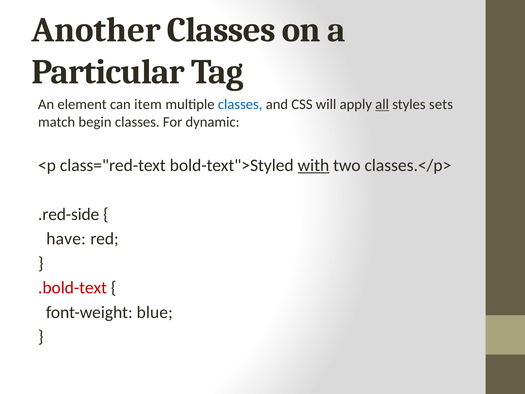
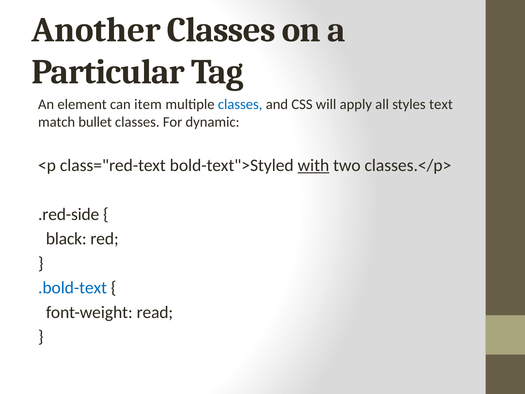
all underline: present -> none
sets: sets -> text
begin: begin -> bullet
have: have -> black
.bold-text colour: red -> blue
blue: blue -> read
